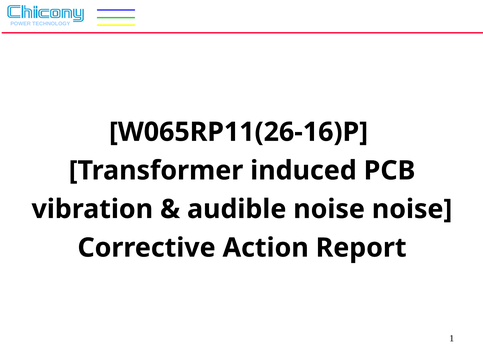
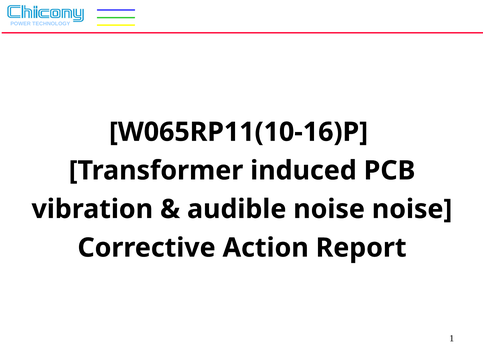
W065RP11(26-16)P: W065RP11(26-16)P -> W065RP11(10-16)P
